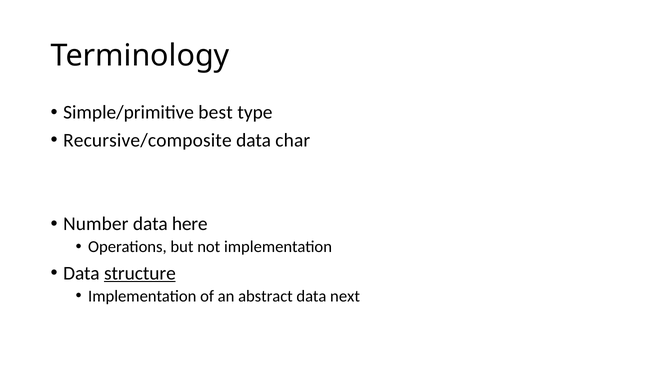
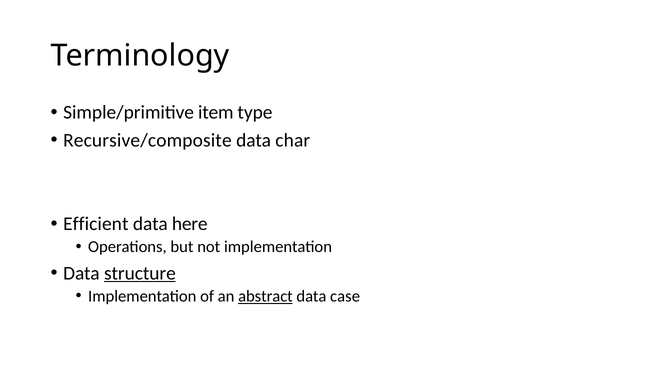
best: best -> item
Number: Number -> Efficient
abstract underline: none -> present
next: next -> case
